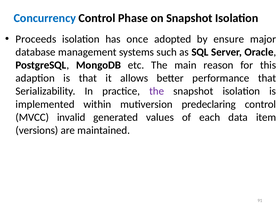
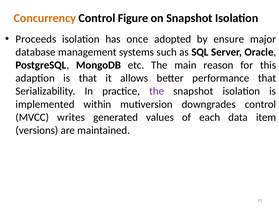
Concurrency colour: blue -> orange
Phase: Phase -> Figure
predeclaring: predeclaring -> downgrades
invalid: invalid -> writes
